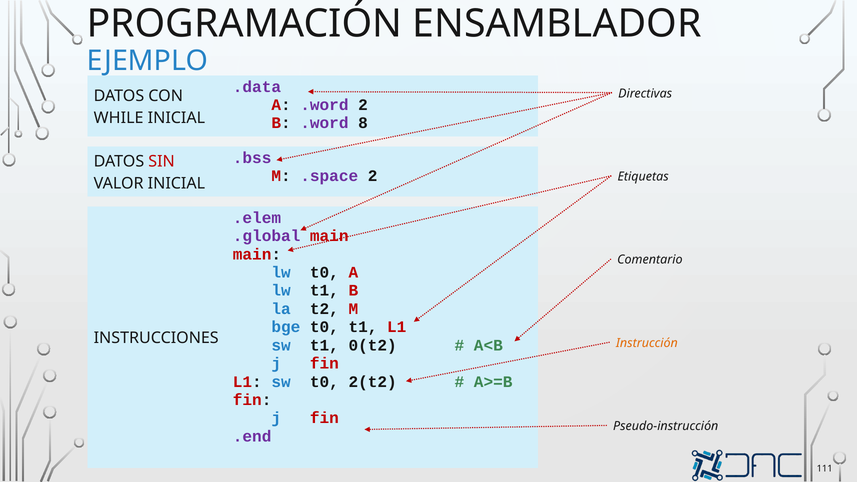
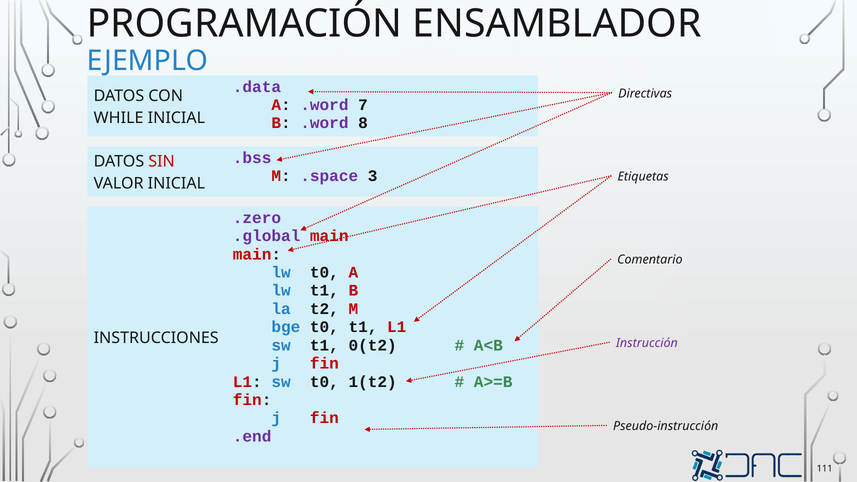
.word 2: 2 -> 7
.space 2: 2 -> 3
.elem: .elem -> .zero
Instrucción colour: orange -> purple
2(t2: 2(t2 -> 1(t2
